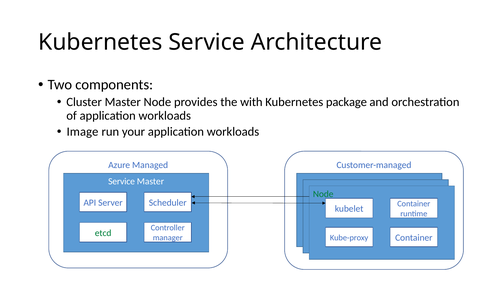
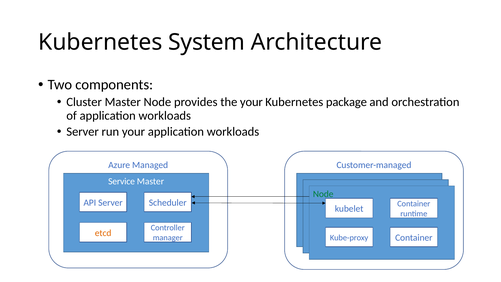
Kubernetes Service: Service -> System
the with: with -> your
Image at (83, 132): Image -> Server
etcd colour: green -> orange
